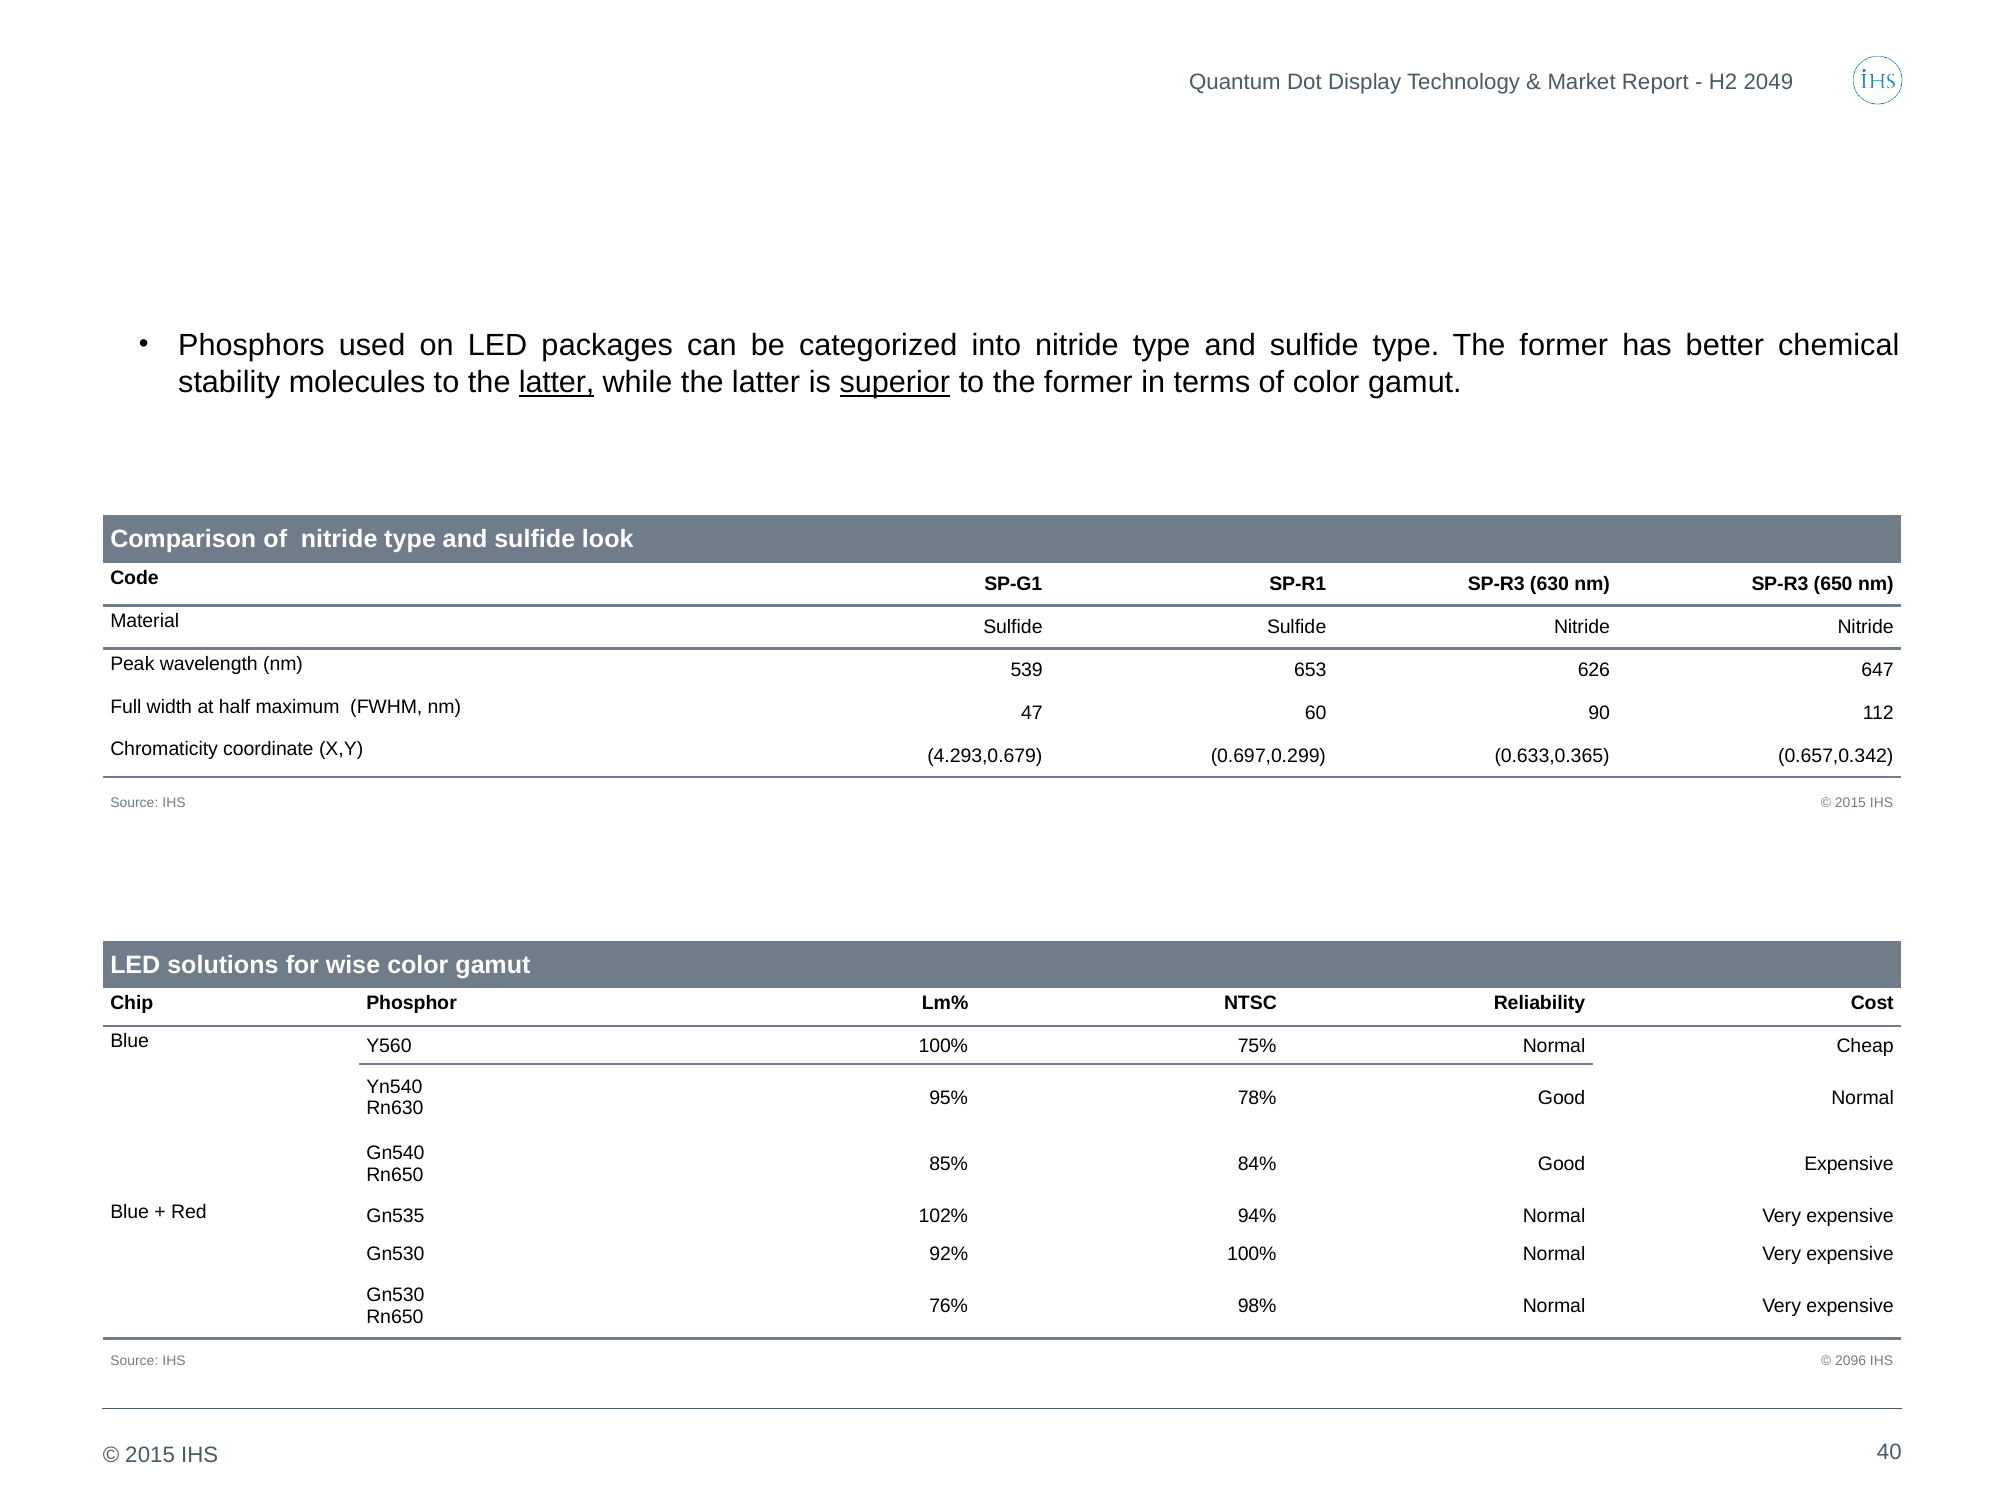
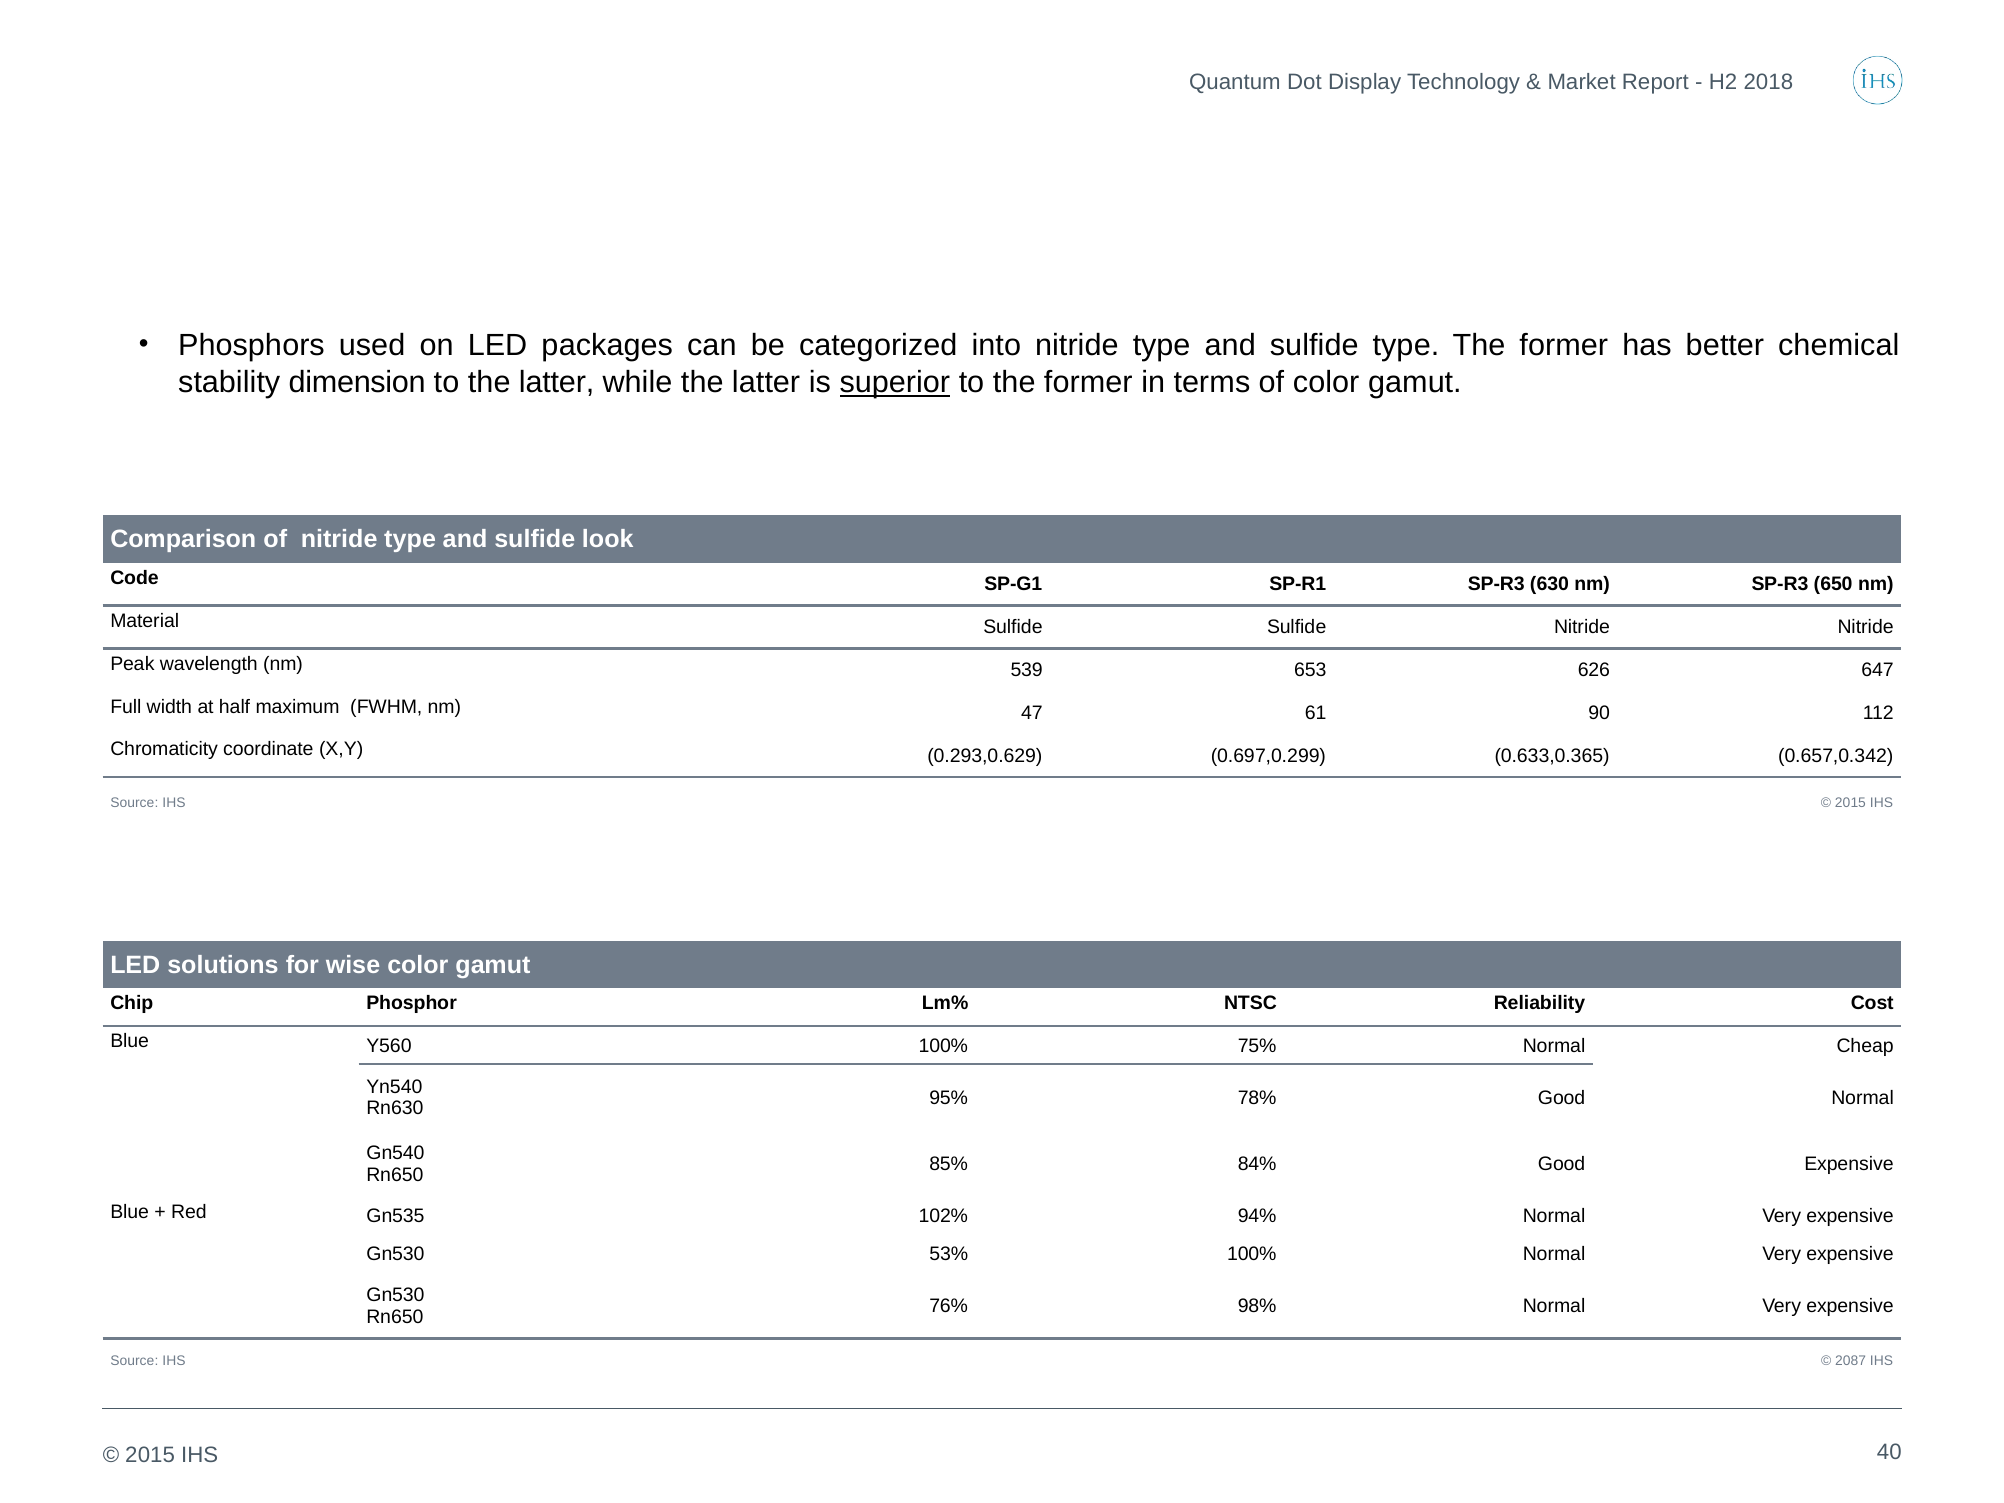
2049: 2049 -> 2018
molecules: molecules -> dimension
latter at (557, 383) underline: present -> none
60: 60 -> 61
4.293,0.679: 4.293,0.679 -> 0.293,0.629
92%: 92% -> 53%
2096: 2096 -> 2087
